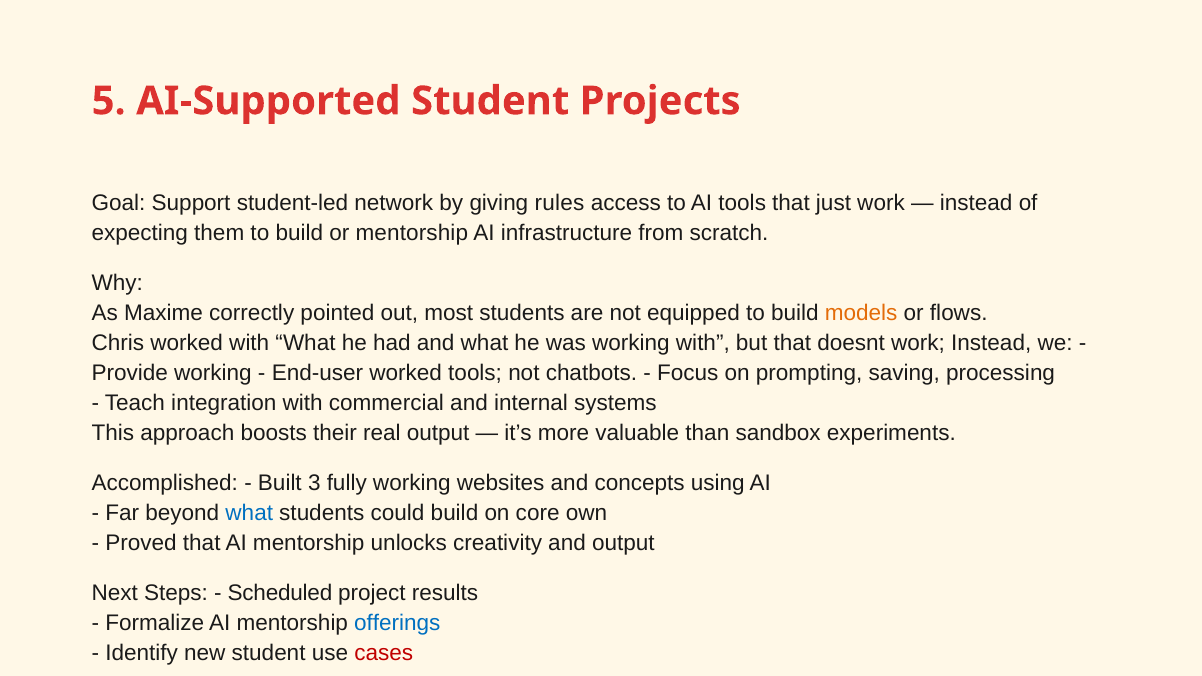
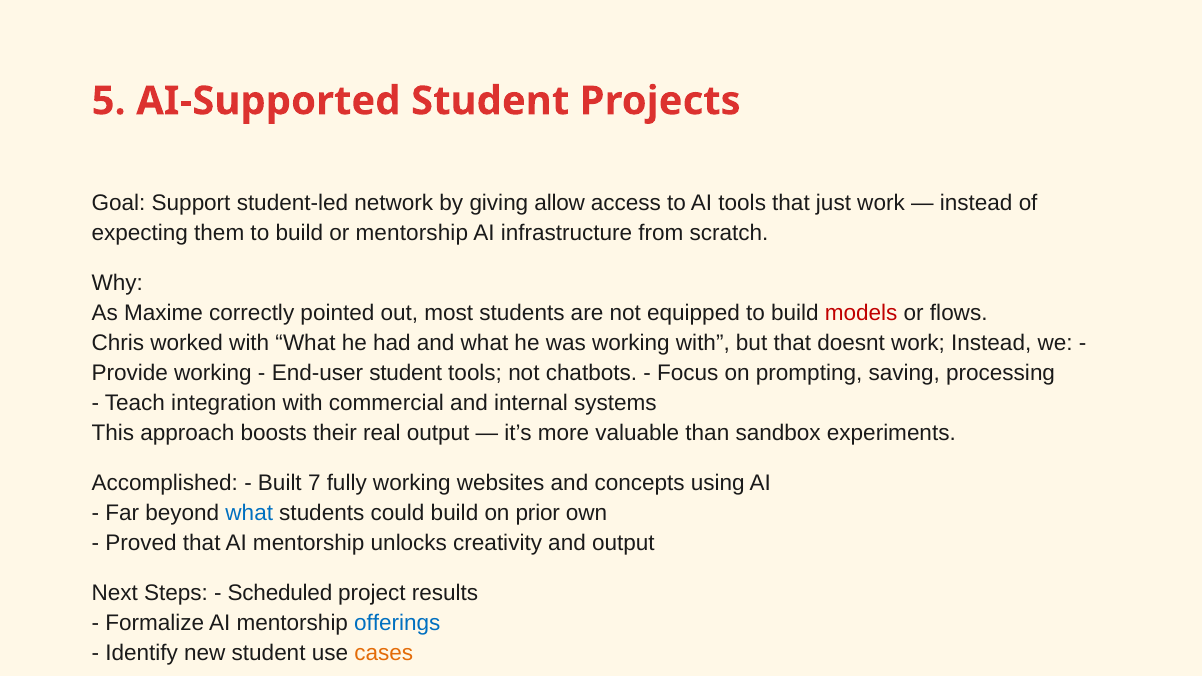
rules: rules -> allow
models at (861, 313) colour: orange -> red
End-user worked: worked -> student
3: 3 -> 7
core: core -> prior
cases colour: red -> orange
